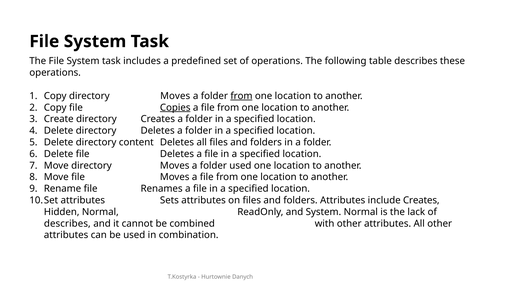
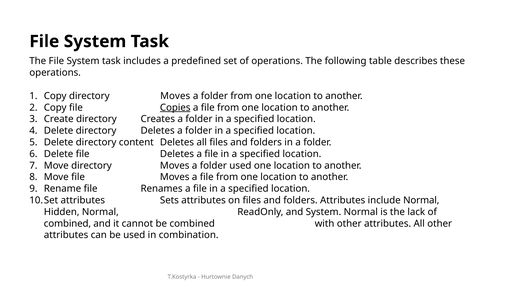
from at (241, 96) underline: present -> none
include Creates: Creates -> Normal
describes at (67, 224): describes -> combined
